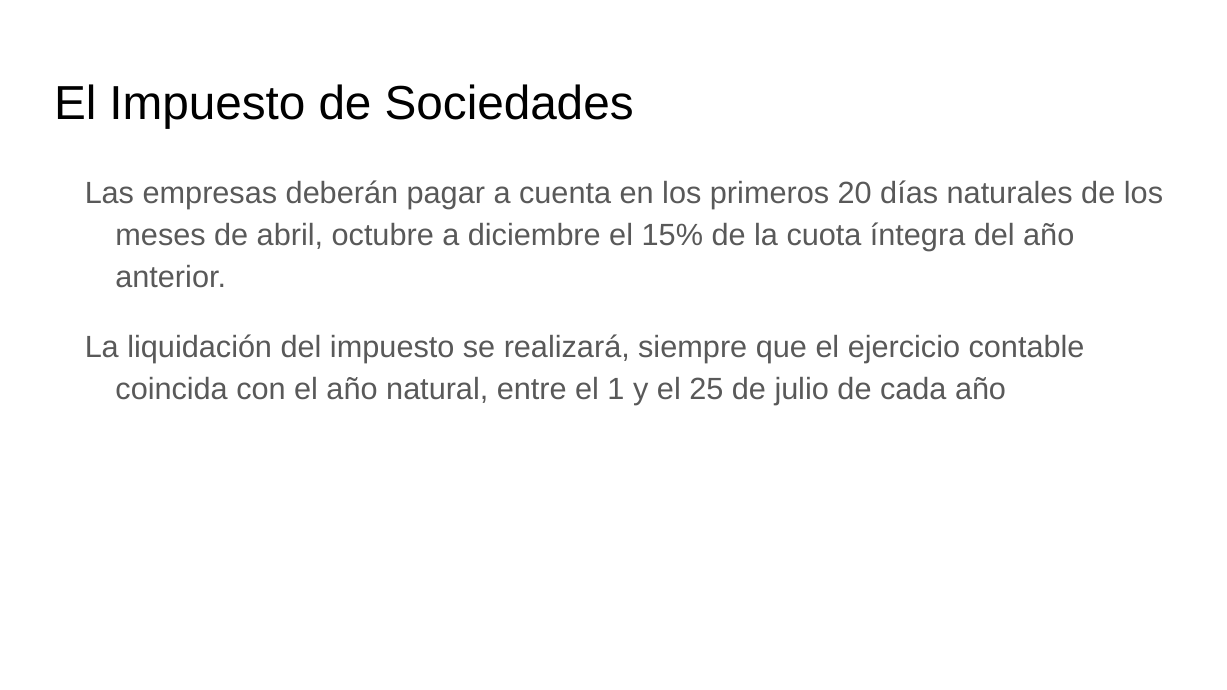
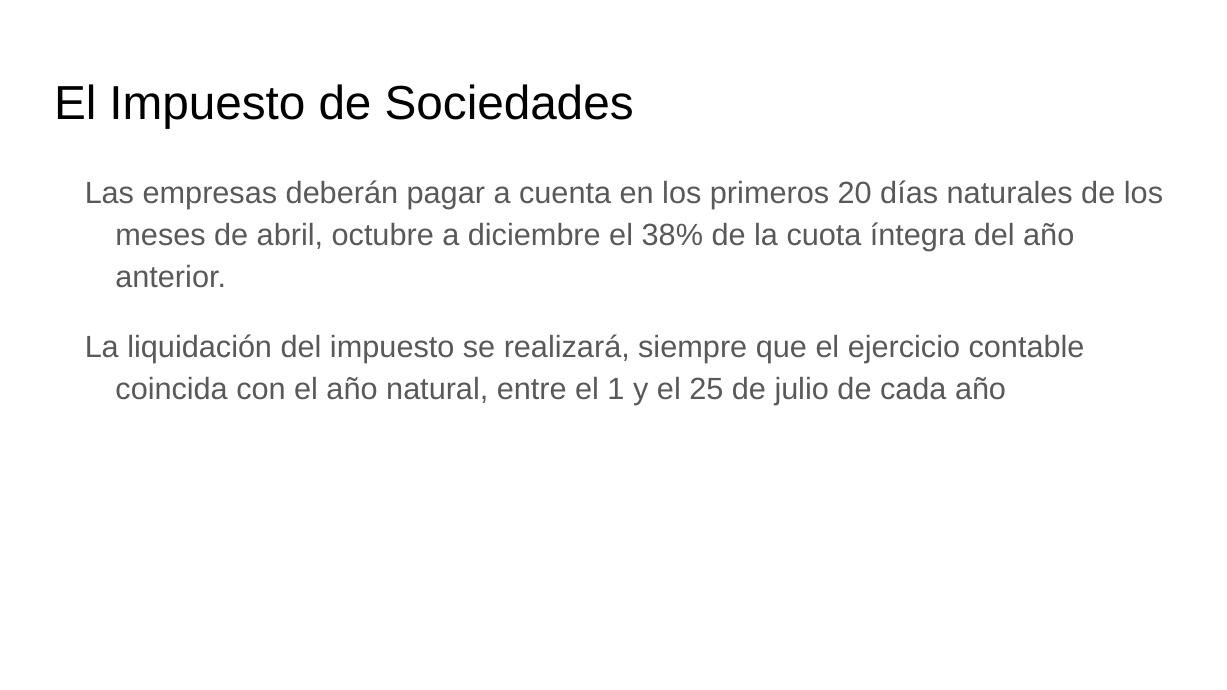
15%: 15% -> 38%
